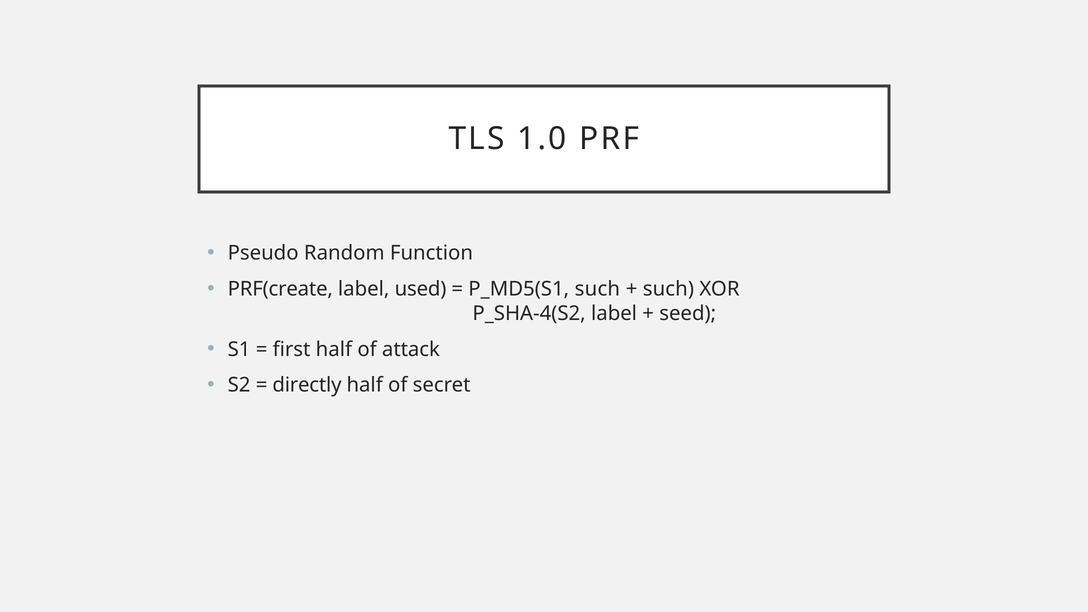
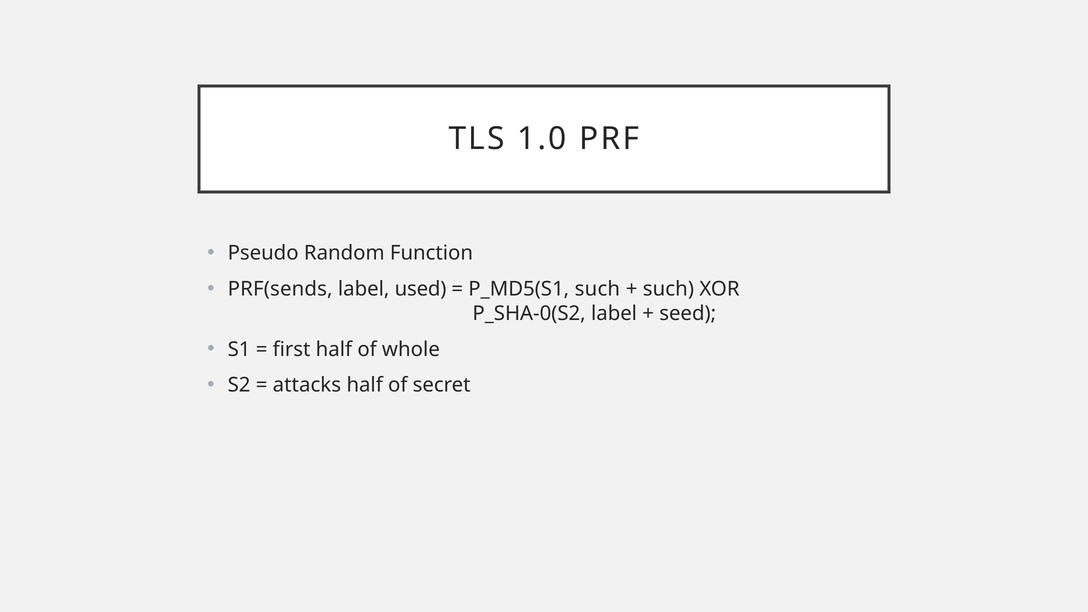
PRF(create: PRF(create -> PRF(sends
P_SHA-4(S2: P_SHA-4(S2 -> P_SHA-0(S2
attack: attack -> whole
directly: directly -> attacks
